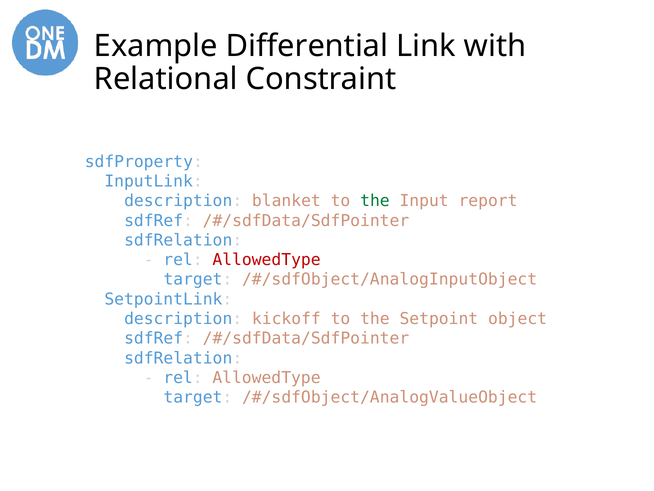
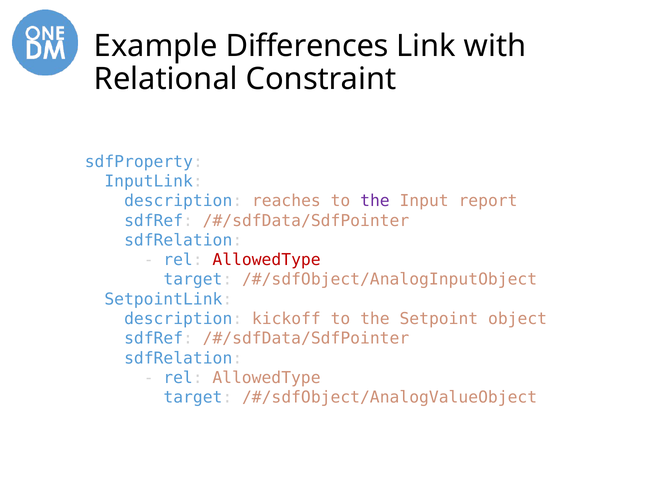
Differential: Differential -> Differences
blanket: blanket -> reaches
the at (375, 201) colour: green -> purple
